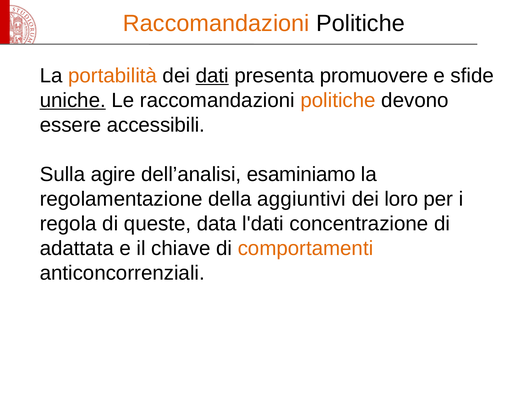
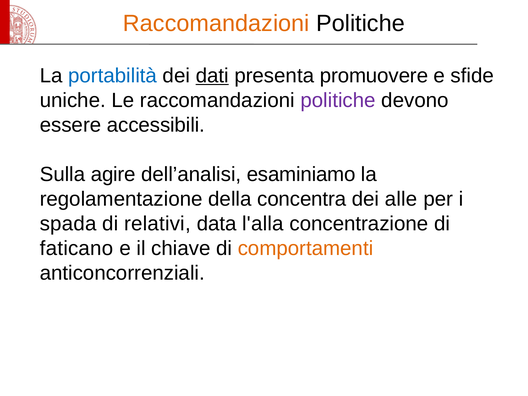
portabilità colour: orange -> blue
uniche underline: present -> none
politiche at (338, 100) colour: orange -> purple
aggiuntivi: aggiuntivi -> concentra
loro: loro -> alle
regola: regola -> spada
queste: queste -> relativi
l'dati: l'dati -> l'alla
adattata: adattata -> faticano
